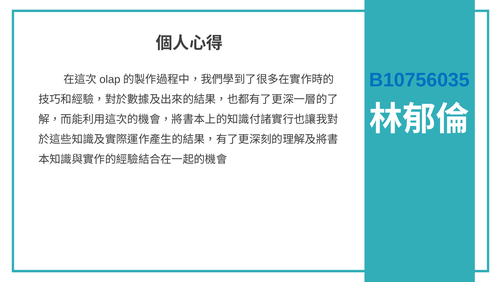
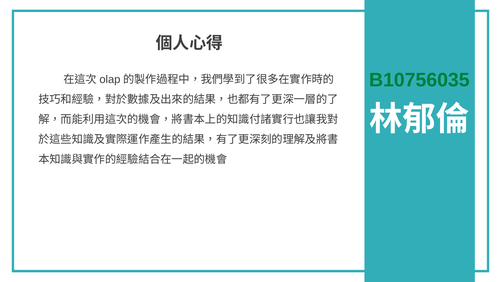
B10756035 colour: blue -> green
